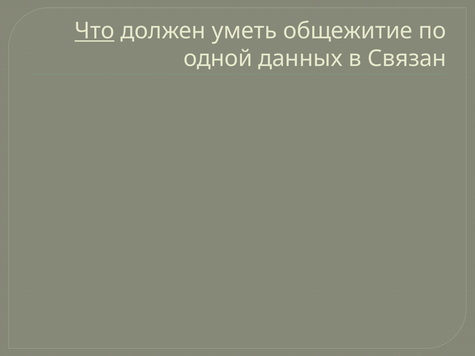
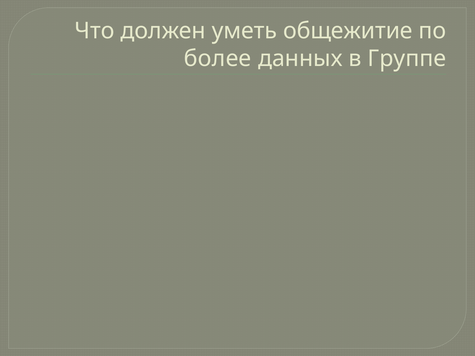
Что underline: present -> none
одной: одной -> более
Связан: Связан -> Группе
